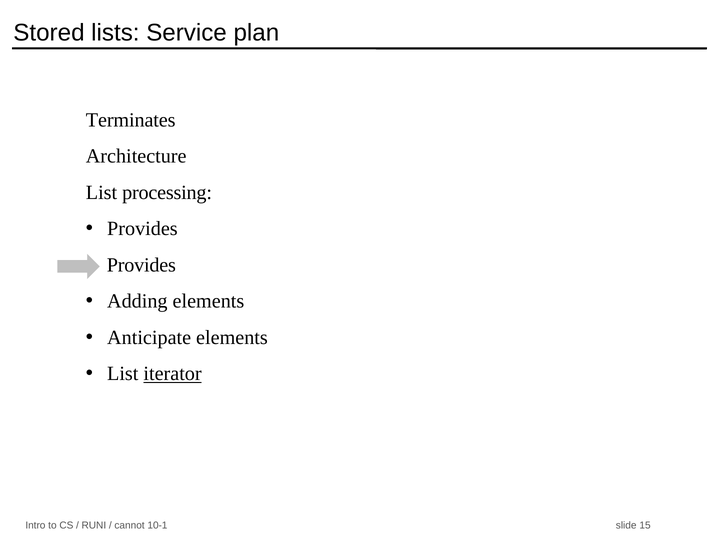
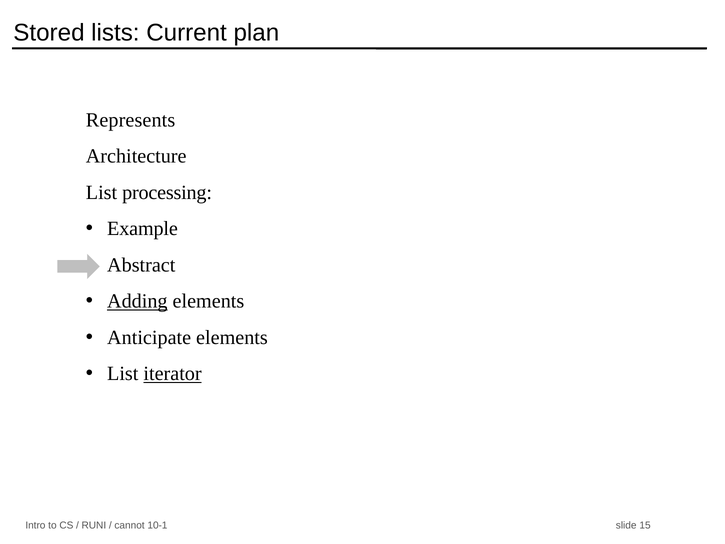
Service: Service -> Current
Terminates: Terminates -> Represents
Provides at (142, 229): Provides -> Example
Provides at (141, 265): Provides -> Abstract
Adding underline: none -> present
